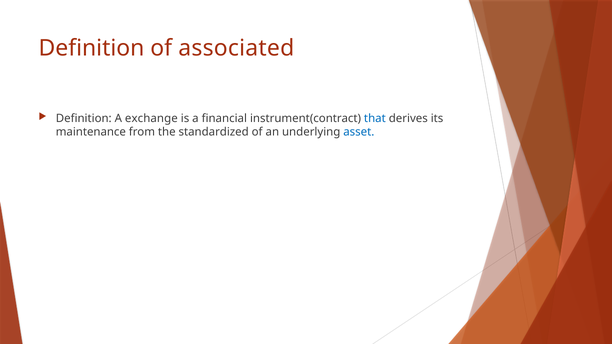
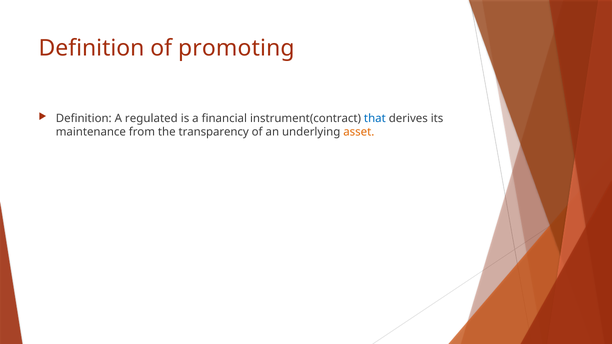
associated: associated -> promoting
exchange: exchange -> regulated
standardized: standardized -> transparency
asset colour: blue -> orange
